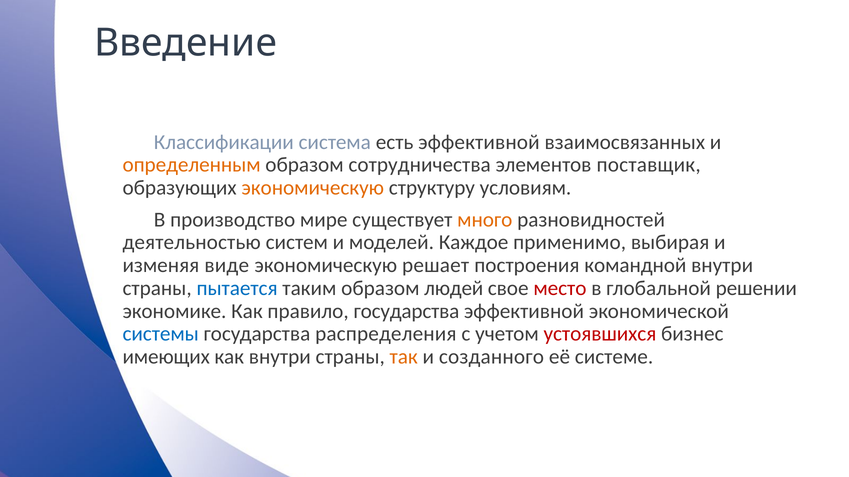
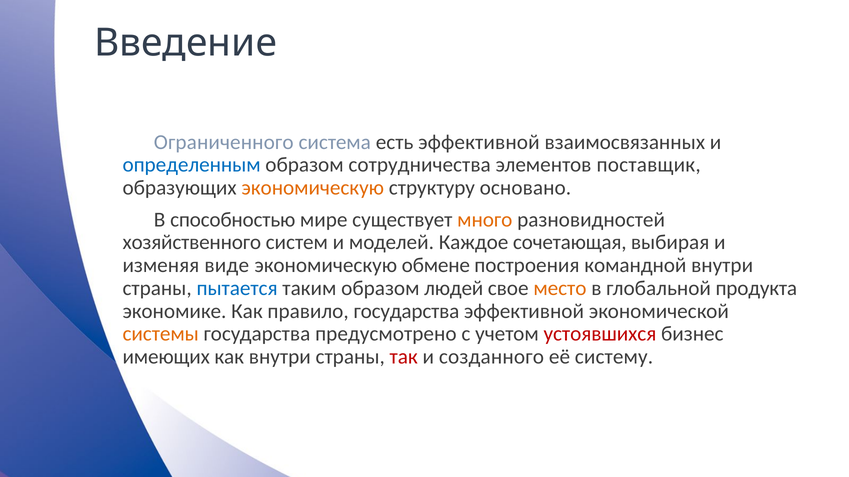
Классификации: Классификации -> Ограниченного
определенным colour: orange -> blue
условиям: условиям -> основано
производство: производство -> способностью
деятельностью: деятельностью -> хозяйственного
применимо: применимо -> сочетающая
решает: решает -> обмене
место colour: red -> orange
решении: решении -> продукта
системы colour: blue -> orange
распределения: распределения -> предусмотрено
так colour: orange -> red
системе: системе -> систему
